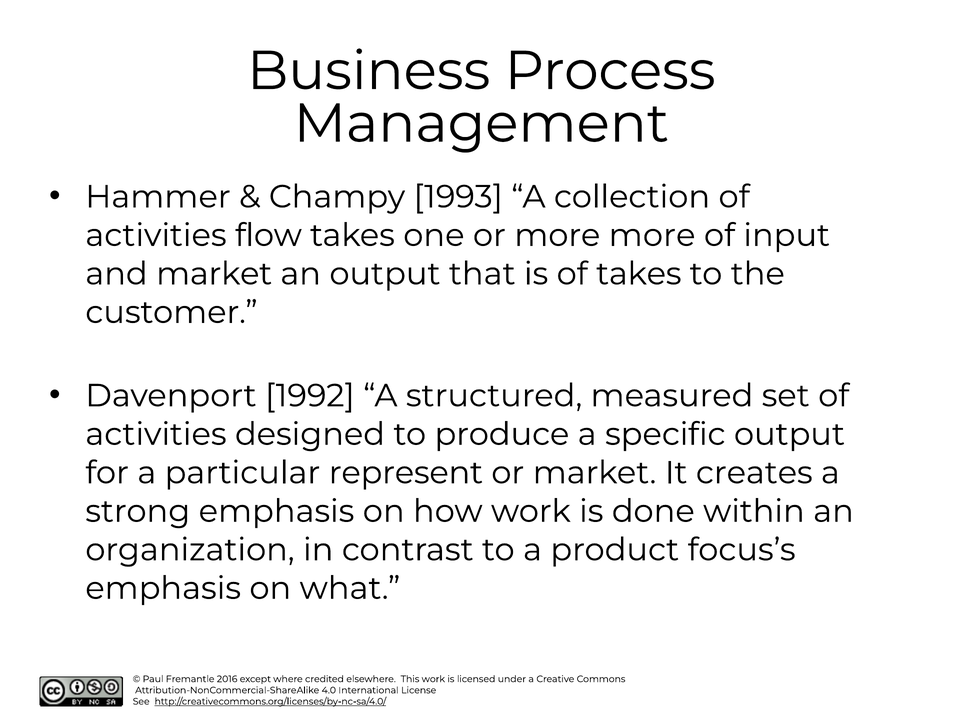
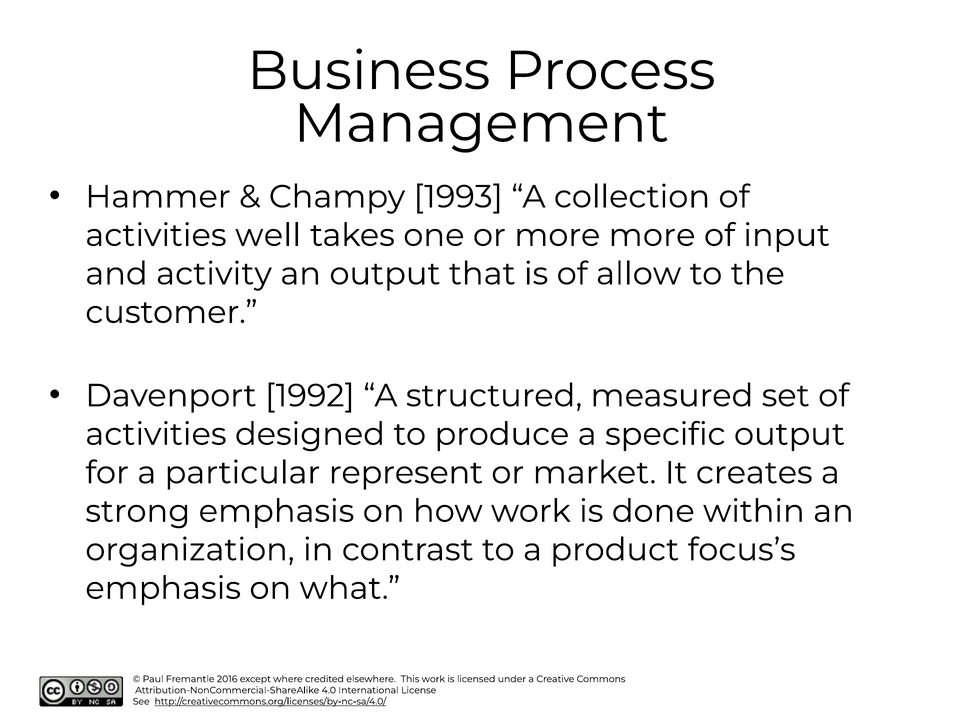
flow: flow -> well
and market: market -> activity
of takes: takes -> allow
